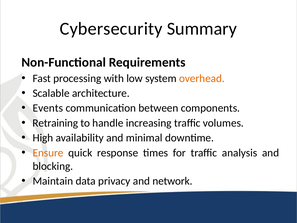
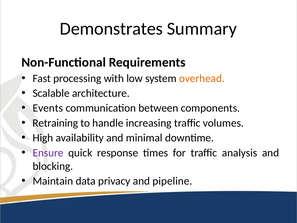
Cybersecurity: Cybersecurity -> Demonstrates
Ensure colour: orange -> purple
network: network -> pipeline
